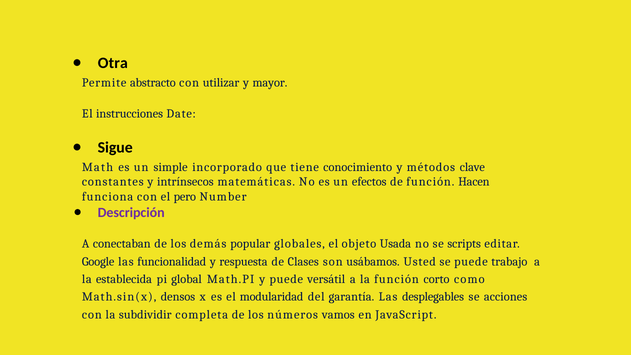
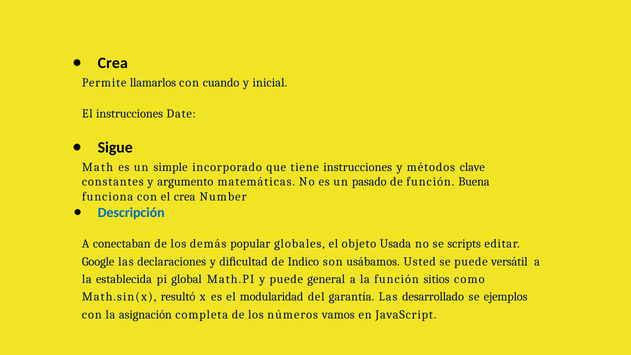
Otra at (113, 63): Otra -> Crea
abstracto: abstracto -> llamarlos
utilizar: utilizar -> cuando
mayor: mayor -> inicial
tiene conocimiento: conocimiento -> instrucciones
intrínsecos: intrínsecos -> argumento
efectos: efectos -> pasado
Hacen: Hacen -> Buena
el pero: pero -> crea
Descripción colour: purple -> blue
funcionalidad: funcionalidad -> declaraciones
respuesta: respuesta -> diﬁcultad
Clases: Clases -> Indico
trabajo: trabajo -> versátil
versátil: versátil -> general
corto: corto -> sitios
densos: densos -> resultó
desplegables: desplegables -> desarrollado
acciones: acciones -> ejemplos
subdividir: subdividir -> asignación
